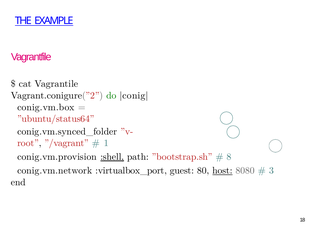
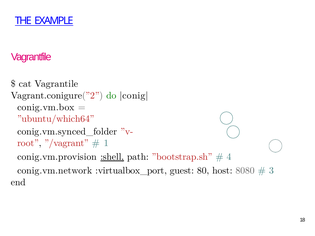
”ubuntu/status64: ”ubuntu/status64 -> ”ubuntu/which64
8: 8 -> 4
host underline: present -> none
